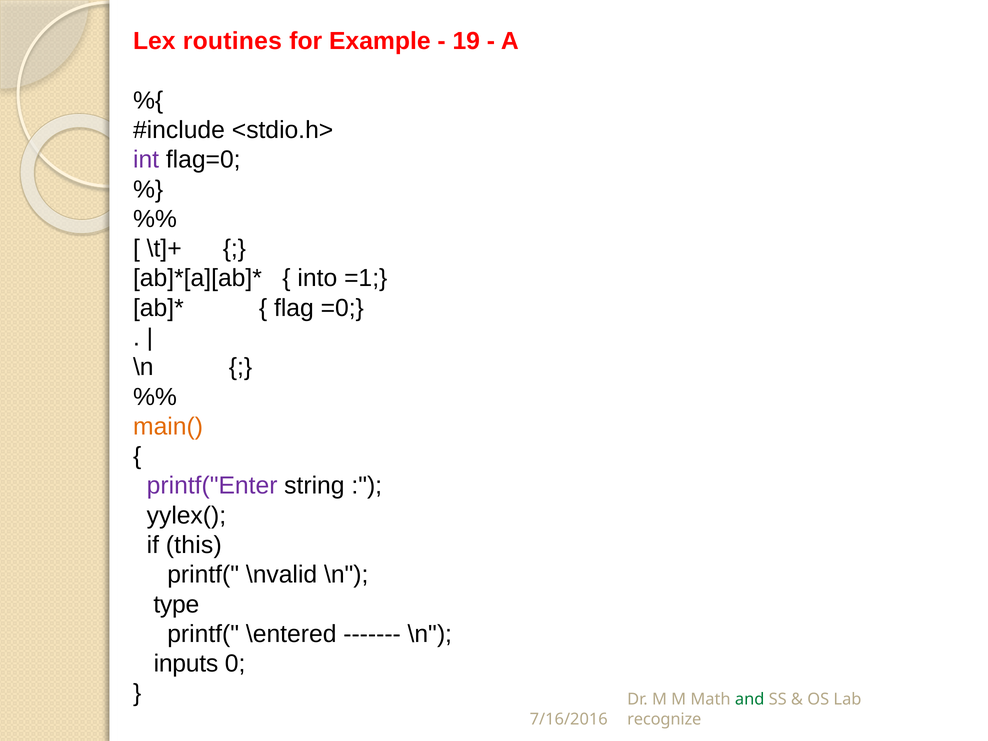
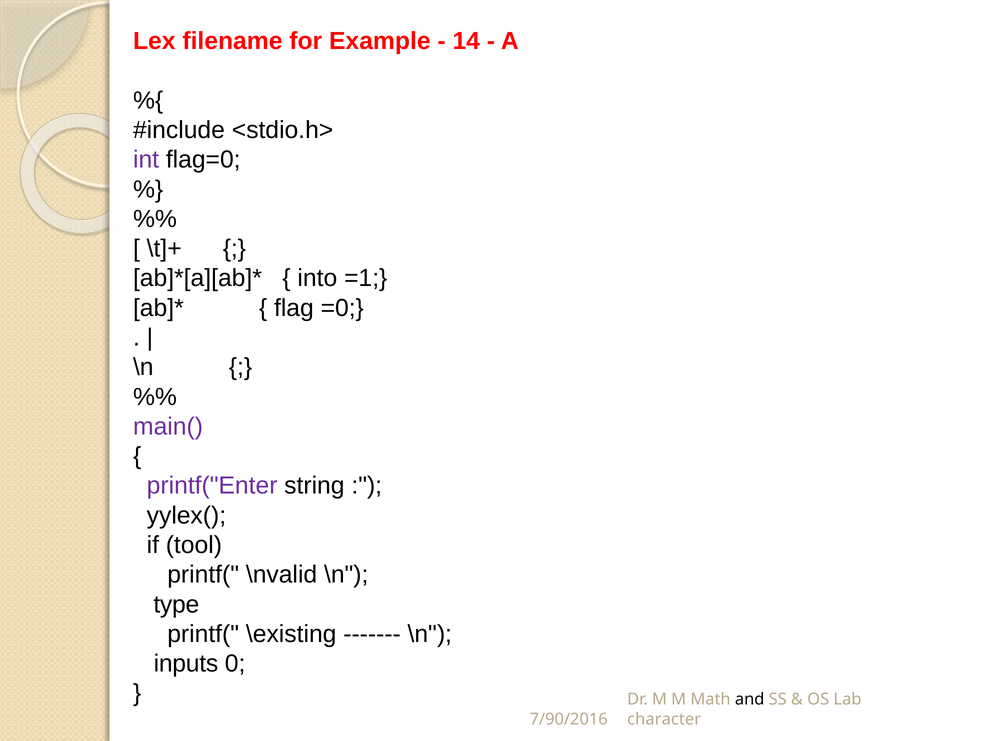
routines: routines -> filename
19: 19 -> 14
main( colour: orange -> purple
this: this -> tool
\entered: \entered -> \existing
and colour: green -> black
7/16/2016: 7/16/2016 -> 7/90/2016
recognize: recognize -> character
